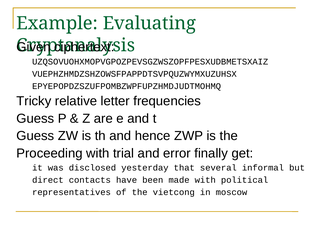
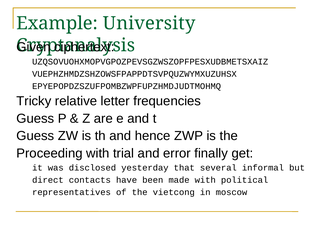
Evaluating: Evaluating -> University
